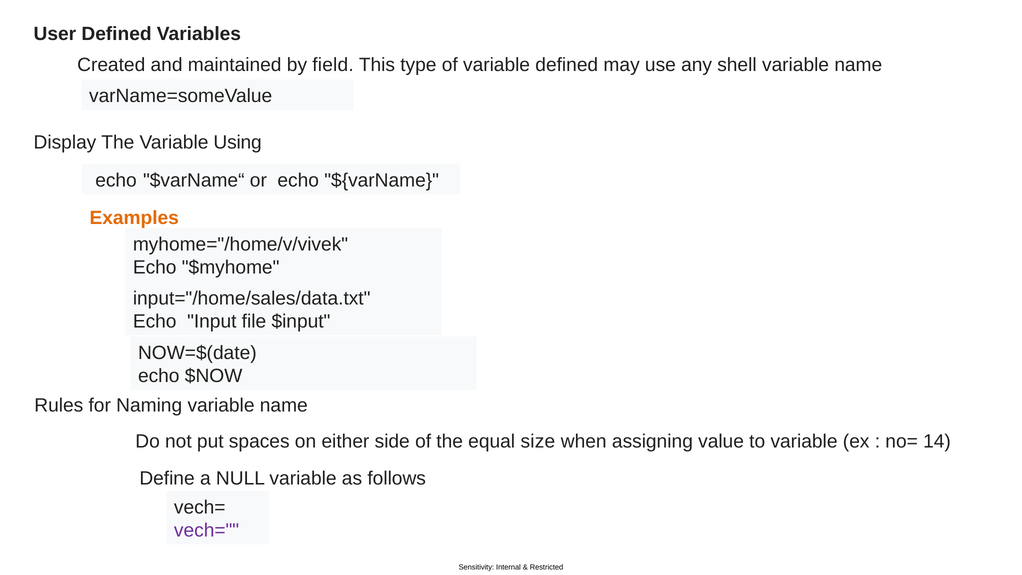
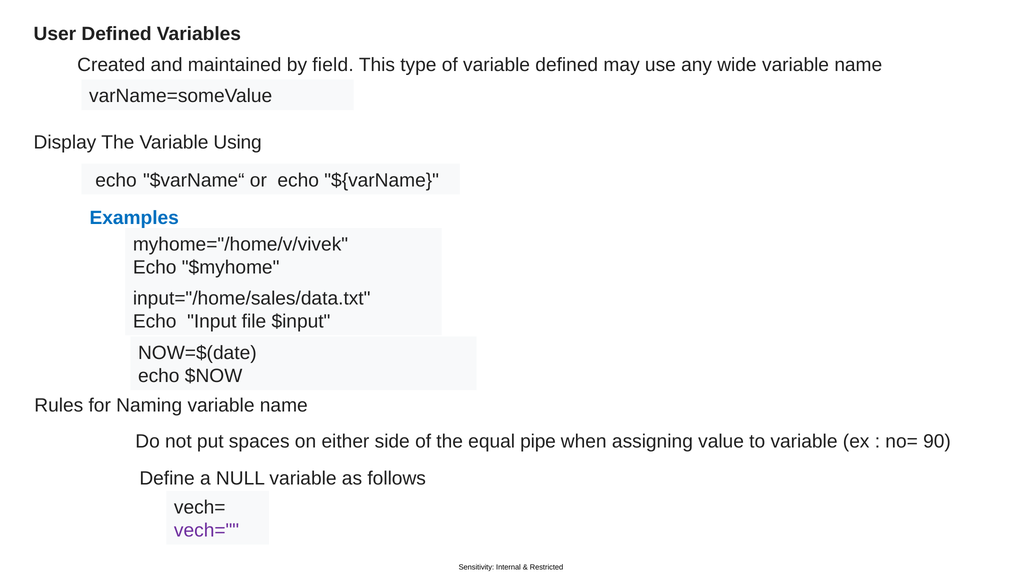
shell: shell -> wide
Examples colour: orange -> blue
size: size -> pipe
14: 14 -> 90
